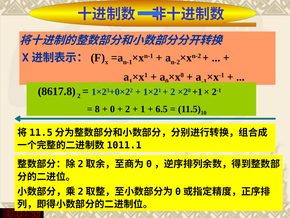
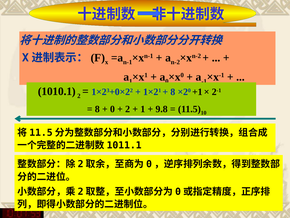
8617.8: 8617.8 -> 1010.1
2 at (173, 92): 2 -> 8
6.5: 6.5 -> 9.8
